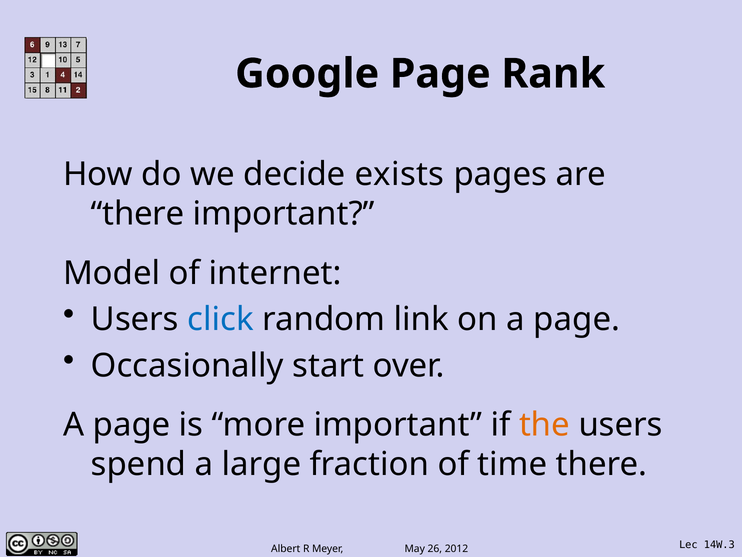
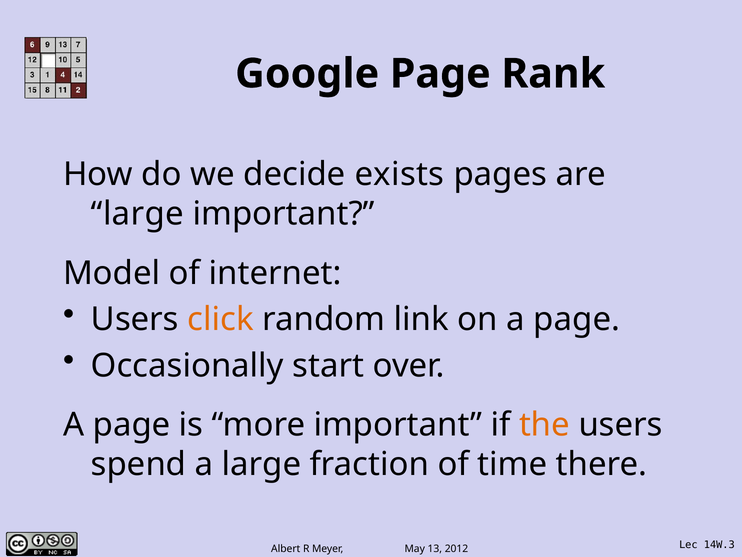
there at (138, 214): there -> large
click colour: blue -> orange
26: 26 -> 13
